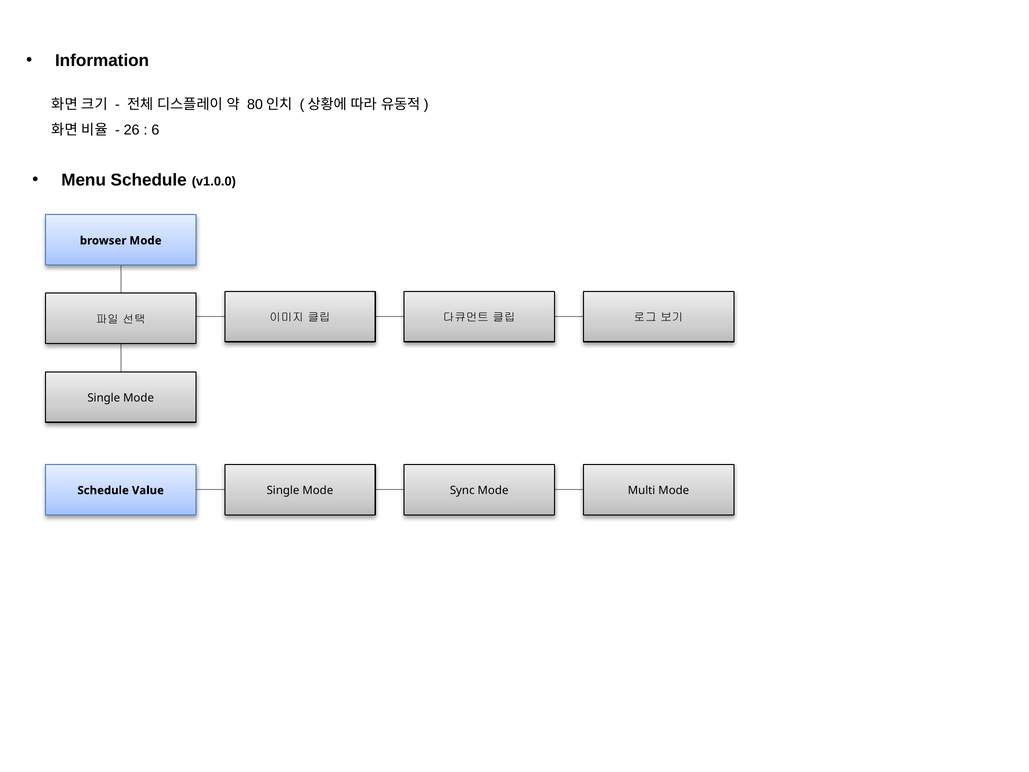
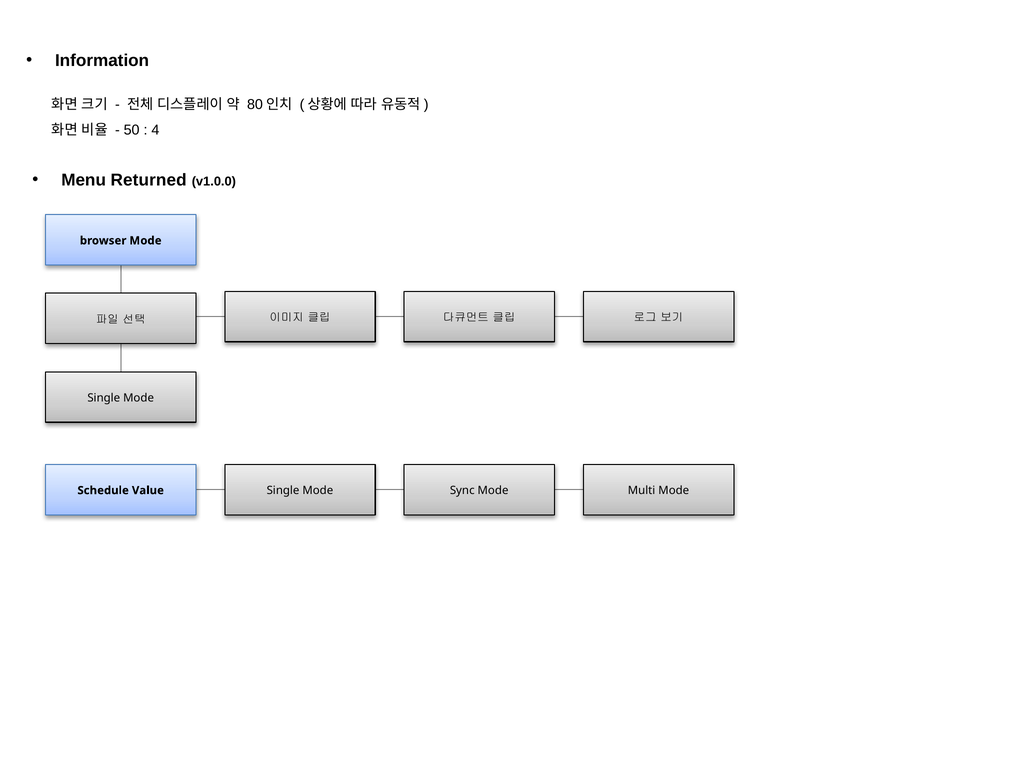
26: 26 -> 50
6: 6 -> 4
Menu Schedule: Schedule -> Returned
